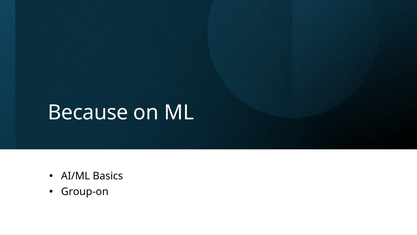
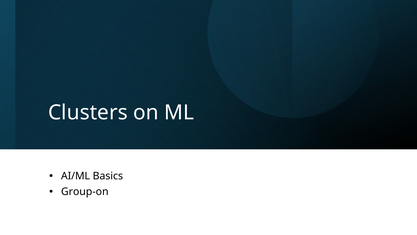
Because: Because -> Clusters
